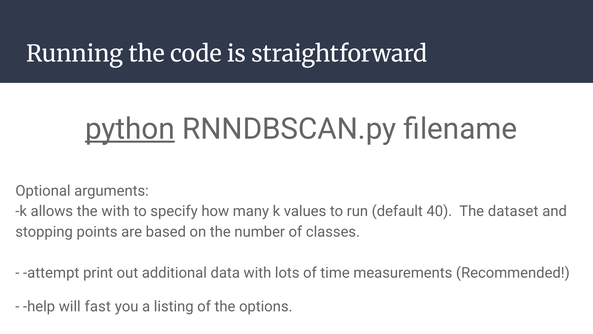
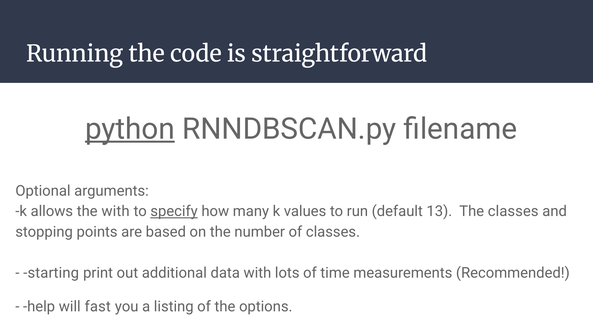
specify underline: none -> present
40: 40 -> 13
The dataset: dataset -> classes
attempt: attempt -> starting
